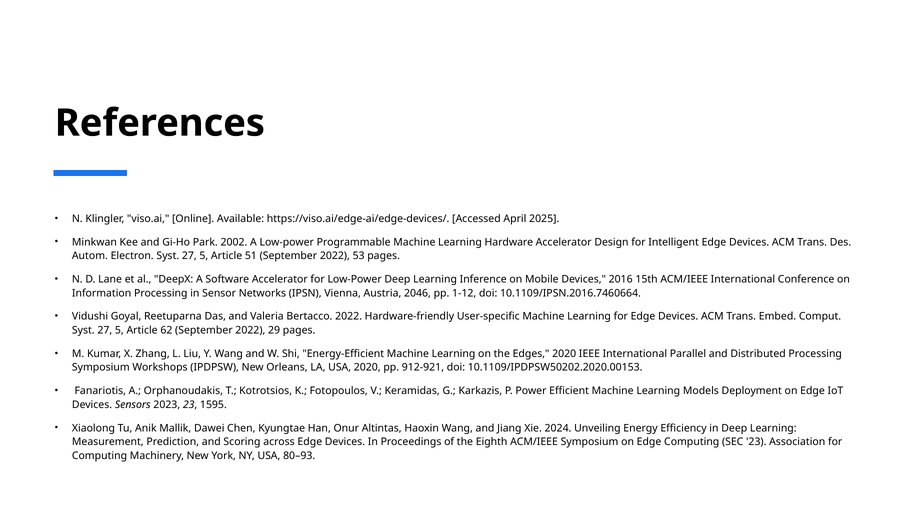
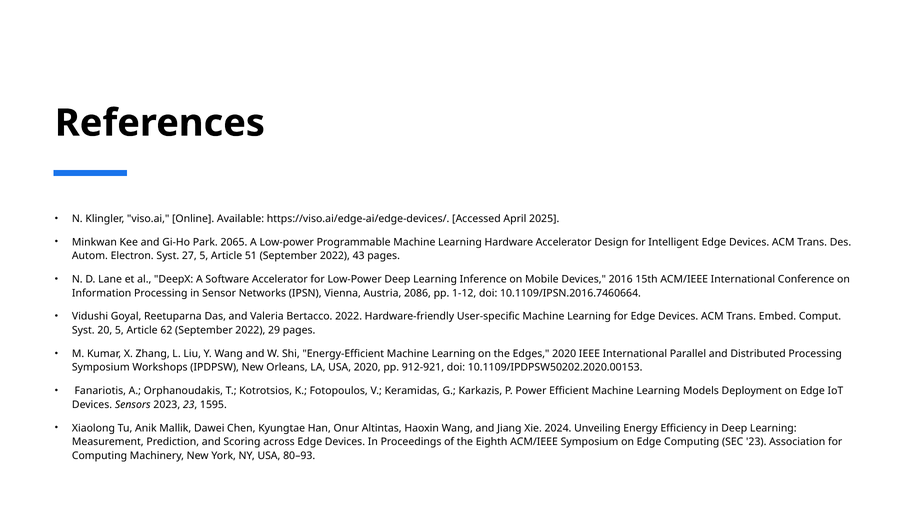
2002: 2002 -> 2065
53: 53 -> 43
2046: 2046 -> 2086
27 at (105, 330): 27 -> 20
